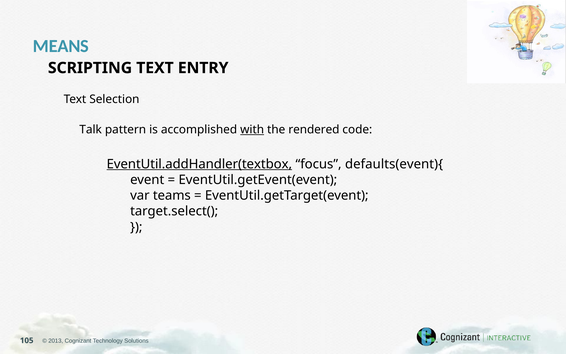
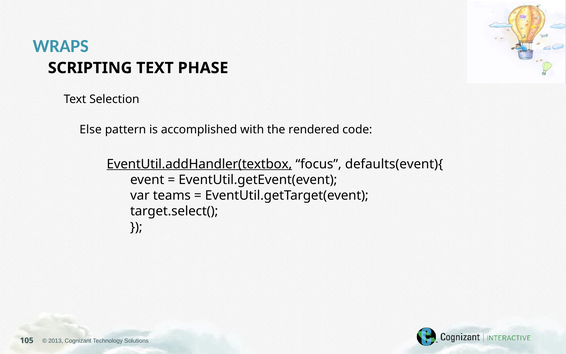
MEANS: MEANS -> WRAPS
ENTRY: ENTRY -> PHASE
Talk: Talk -> Else
with underline: present -> none
